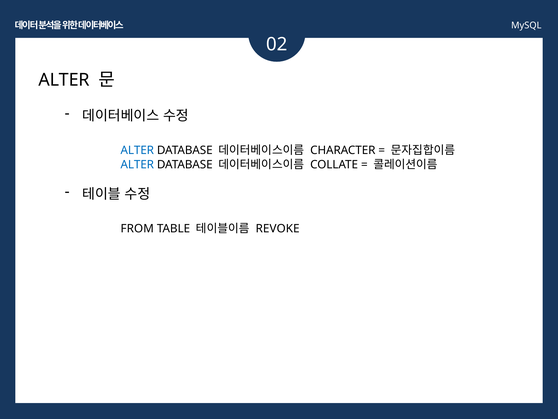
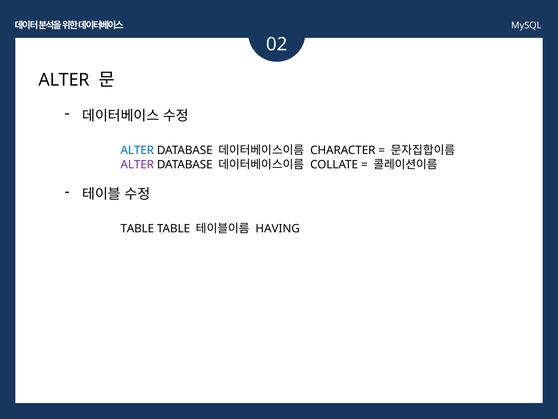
ALTER at (137, 165) colour: blue -> purple
FROM at (137, 228): FROM -> TABLE
REVOKE: REVOKE -> HAVING
